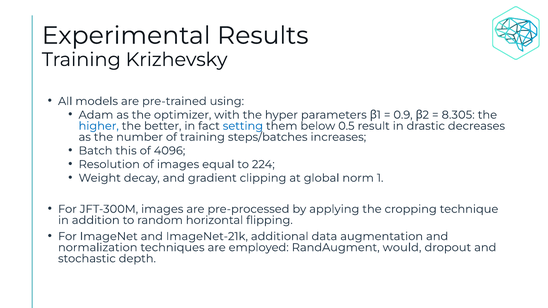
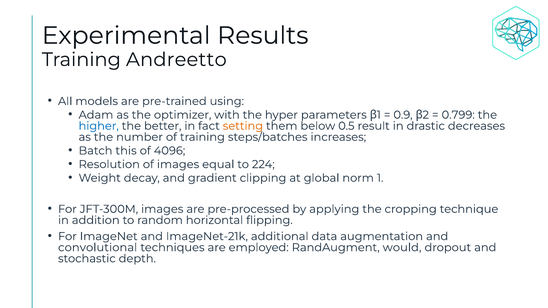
Krizhevsky: Krizhevsky -> Andreetto
8.305: 8.305 -> 0.799
setting colour: blue -> orange
normalization: normalization -> convolutional
